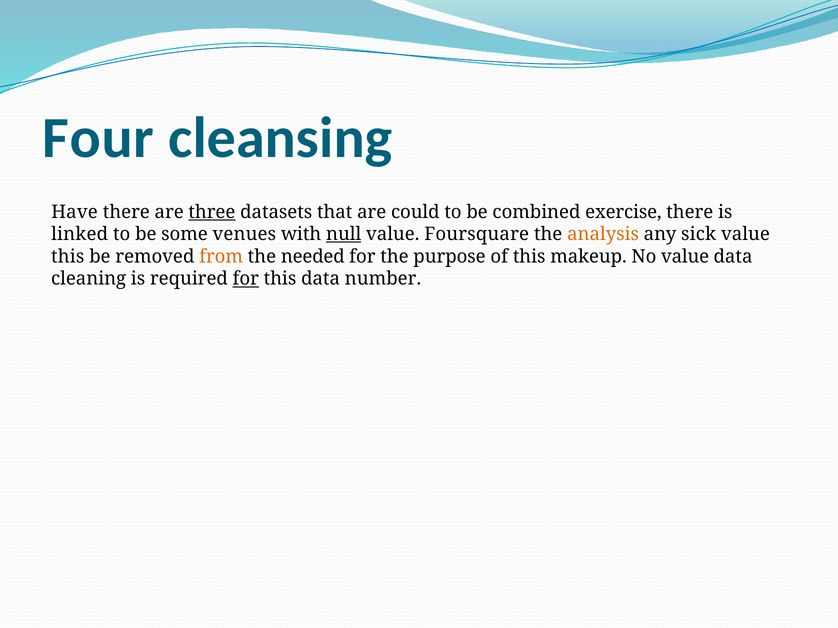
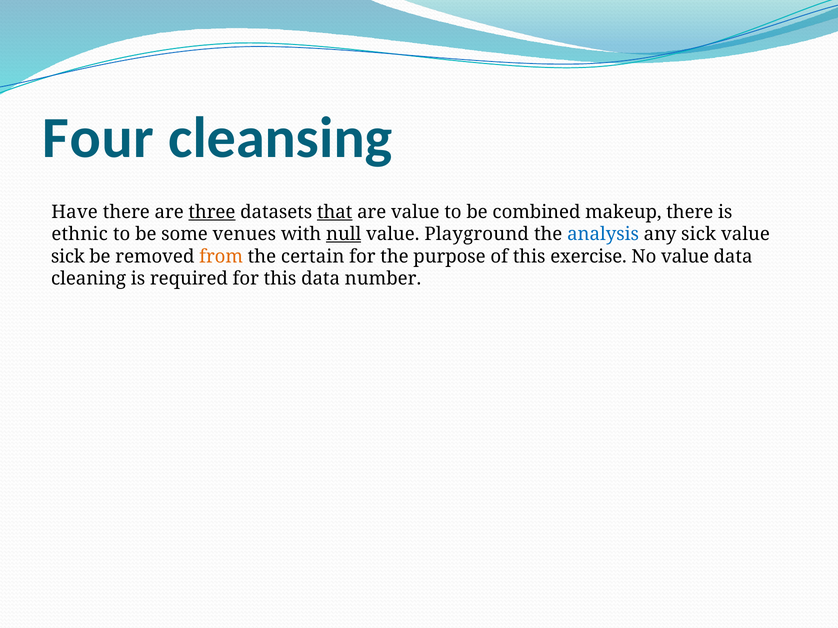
that underline: none -> present
are could: could -> value
exercise: exercise -> makeup
linked: linked -> ethnic
Foursquare: Foursquare -> Playground
analysis colour: orange -> blue
this at (68, 257): this -> sick
needed: needed -> certain
makeup: makeup -> exercise
for at (246, 279) underline: present -> none
